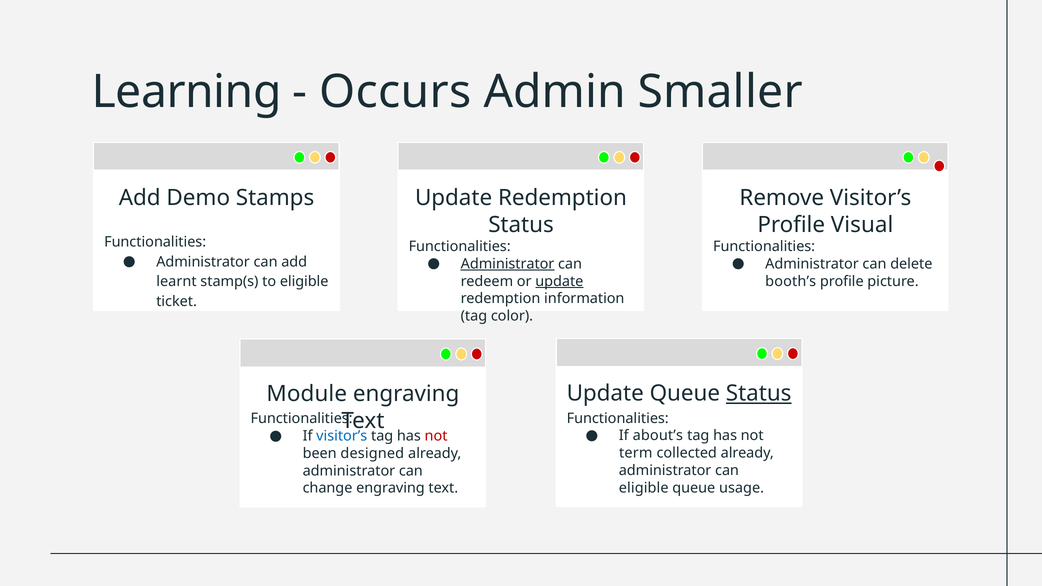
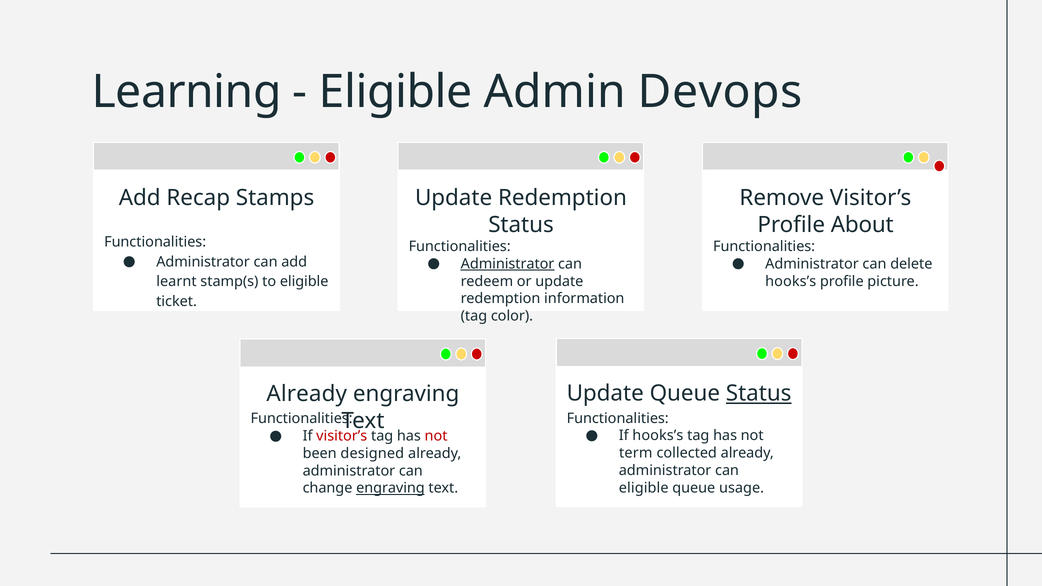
Occurs at (395, 92): Occurs -> Eligible
Smaller: Smaller -> Devops
Demo: Demo -> Recap
Visual: Visual -> About
update at (559, 281) underline: present -> none
booth’s at (791, 281): booth’s -> hooks’s
Module at (307, 394): Module -> Already
If about’s: about’s -> hooks’s
visitor’s at (342, 436) colour: blue -> red
engraving at (390, 488) underline: none -> present
